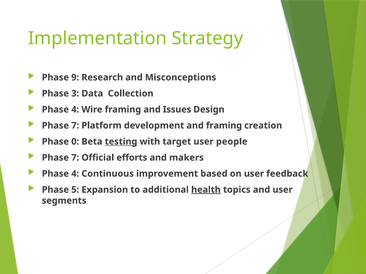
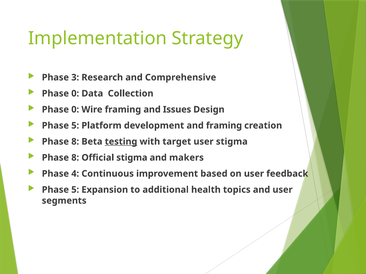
9: 9 -> 3
Misconceptions: Misconceptions -> Comprehensive
3 at (75, 94): 3 -> 0
4 at (75, 110): 4 -> 0
7 at (75, 126): 7 -> 5
0 at (75, 142): 0 -> 8
user people: people -> stigma
7 at (75, 158): 7 -> 8
Official efforts: efforts -> stigma
health underline: present -> none
